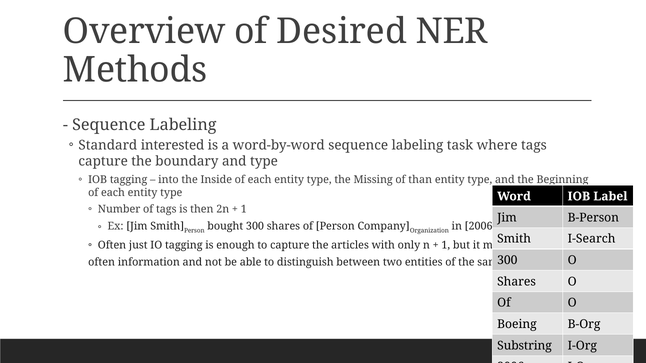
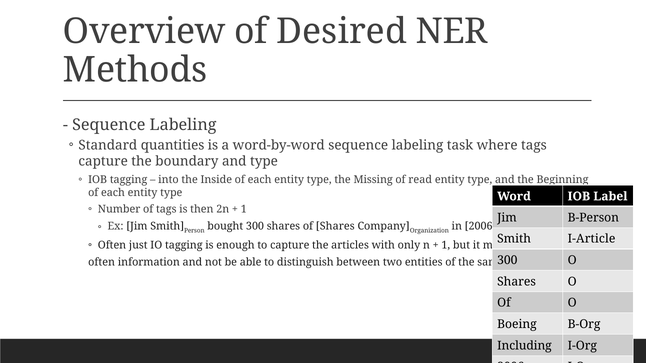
interested: interested -> quantities
than: than -> read
of Person: Person -> Shares
I-Search: I-Search -> I-Article
Substring: Substring -> Including
